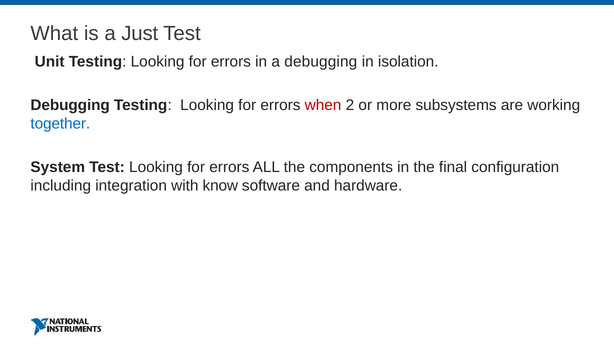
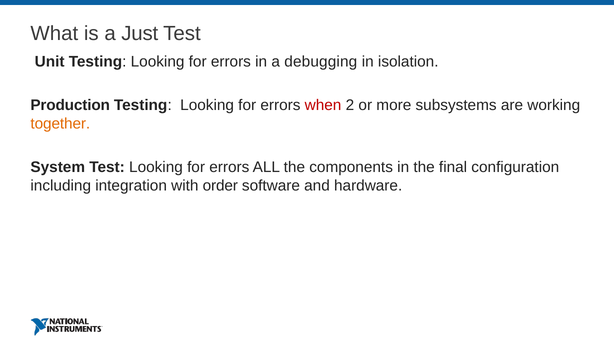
Debugging at (70, 105): Debugging -> Production
together colour: blue -> orange
know: know -> order
